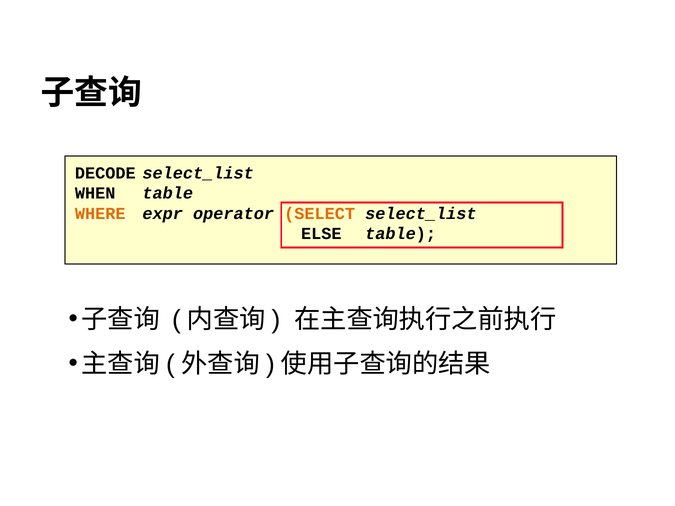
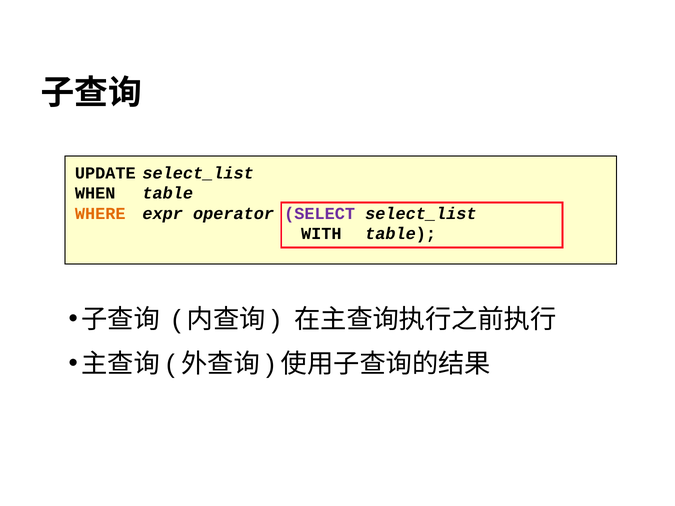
DECODE: DECODE -> UPDATE
SELECT colour: orange -> purple
ELSE: ELSE -> WITH
